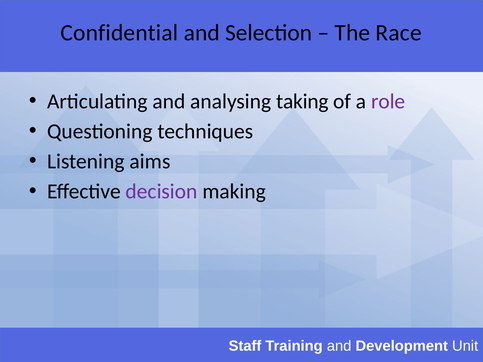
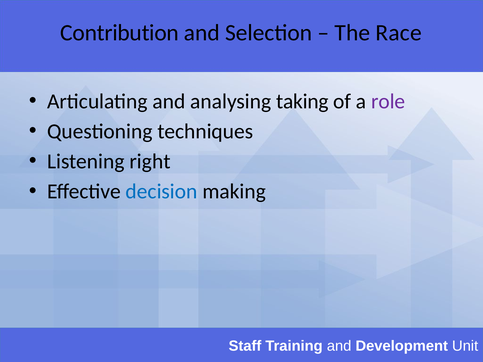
Confidential: Confidential -> Contribution
aims: aims -> right
decision colour: purple -> blue
